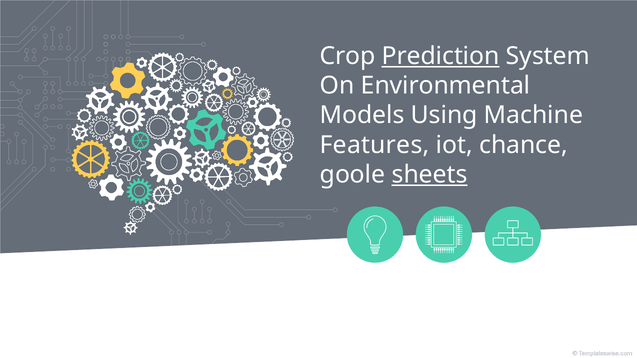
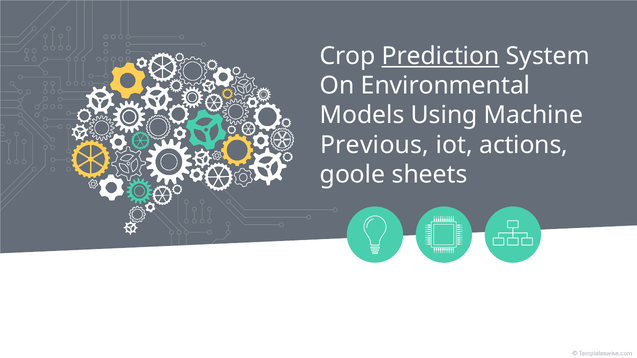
Features: Features -> Previous
chance: chance -> actions
sheets underline: present -> none
